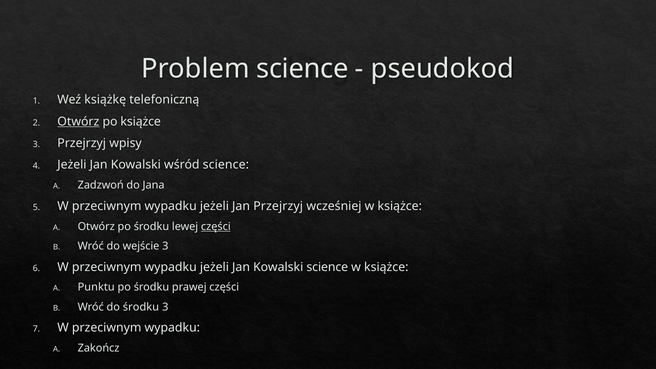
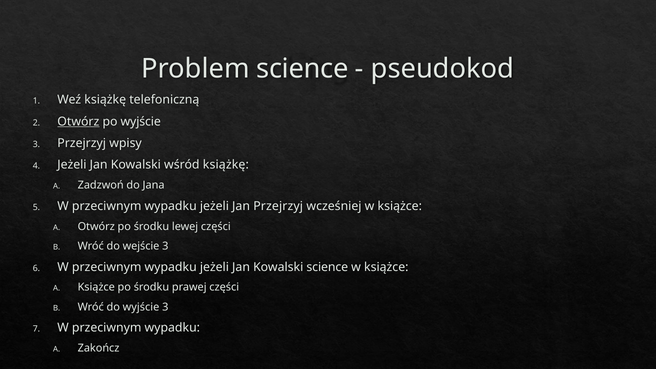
po książce: książce -> wyjście
wśród science: science -> książkę
części at (216, 226) underline: present -> none
Punktu at (96, 287): Punktu -> Książce
do środku: środku -> wyjście
